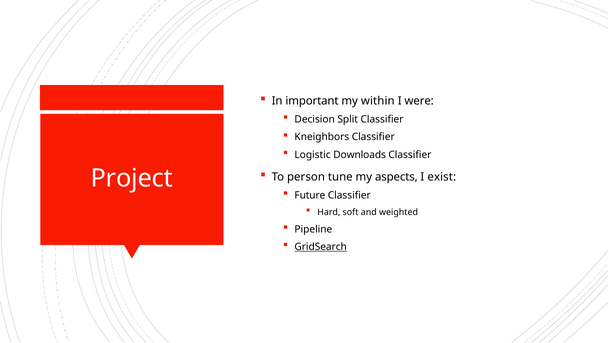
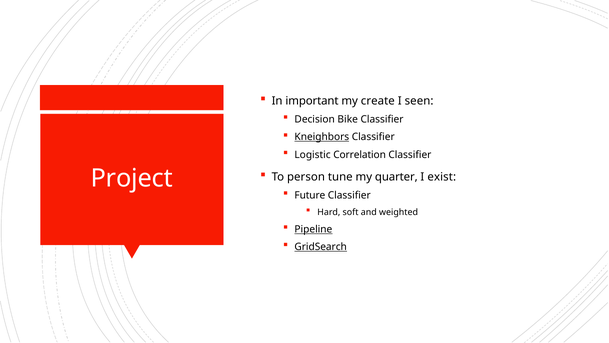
within: within -> create
were: were -> seen
Split: Split -> Bike
Kneighbors underline: none -> present
Downloads: Downloads -> Correlation
aspects: aspects -> quarter
Pipeline underline: none -> present
